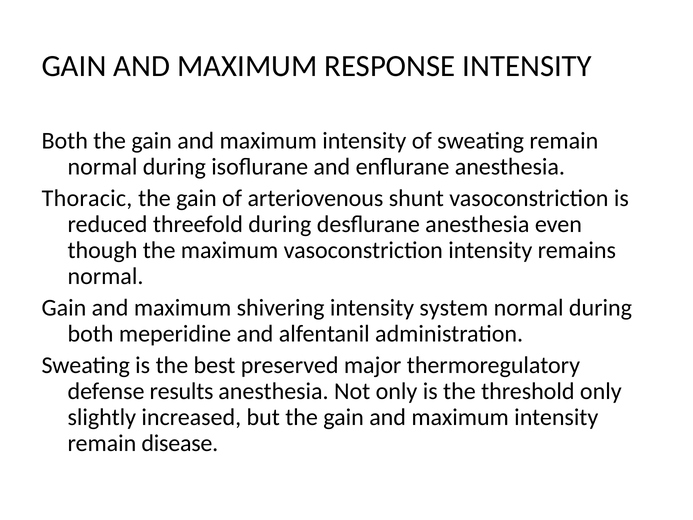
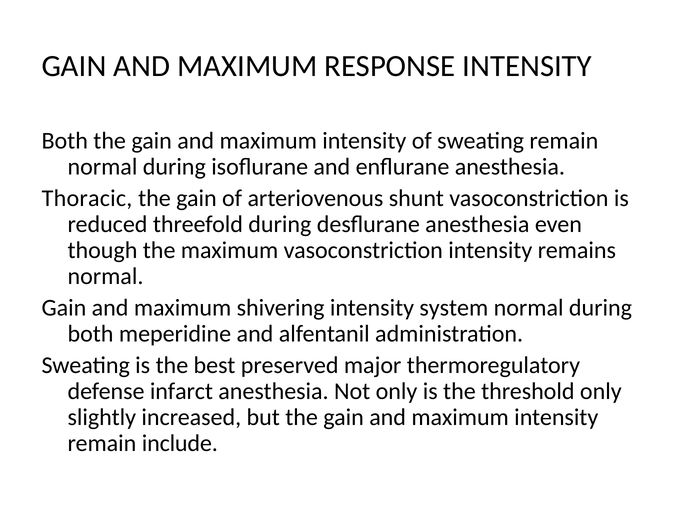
results: results -> infarct
disease: disease -> include
